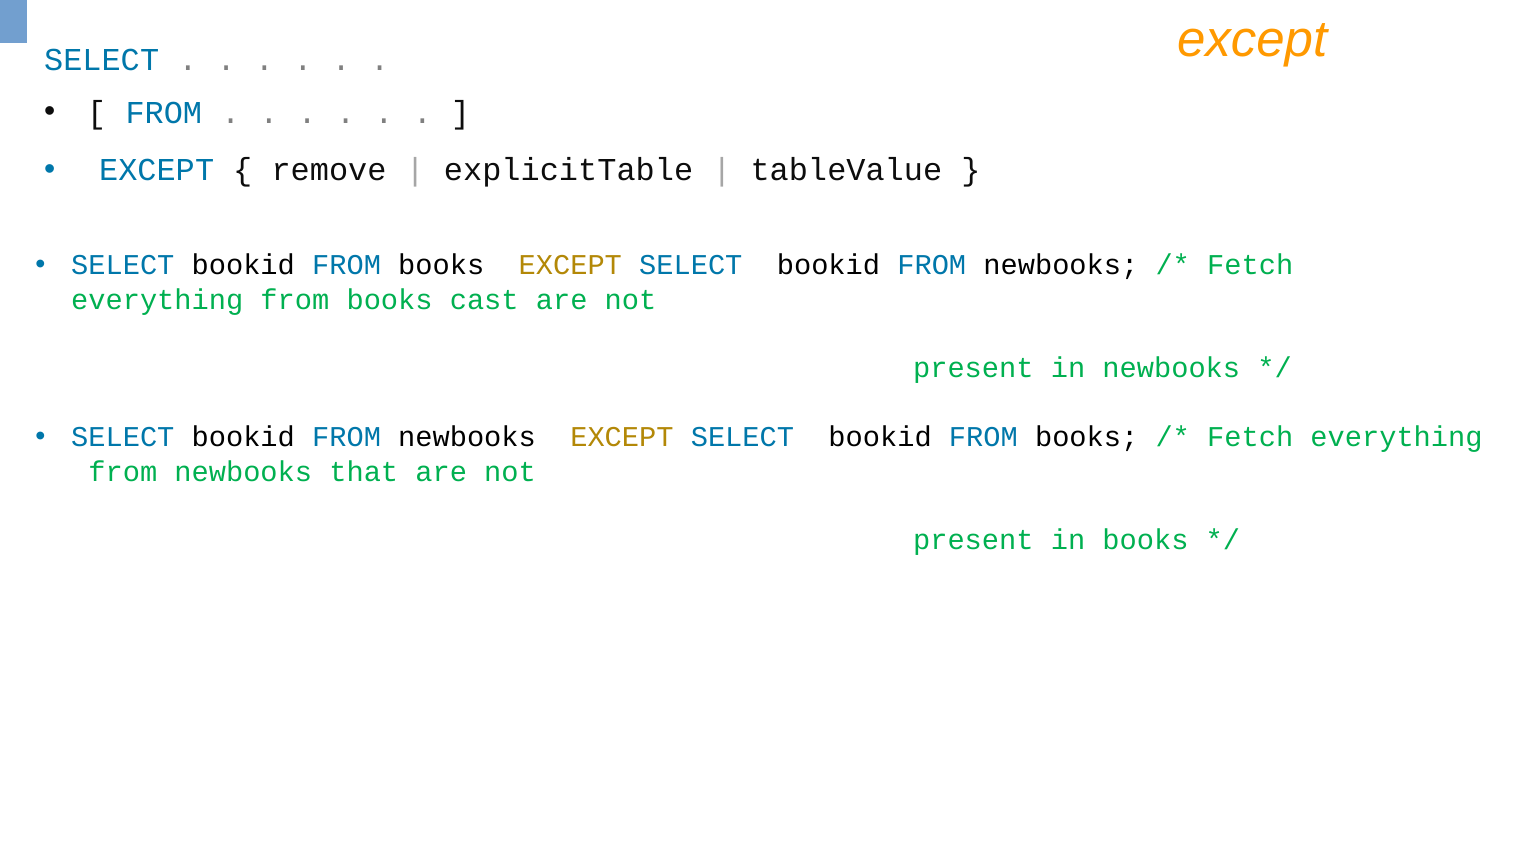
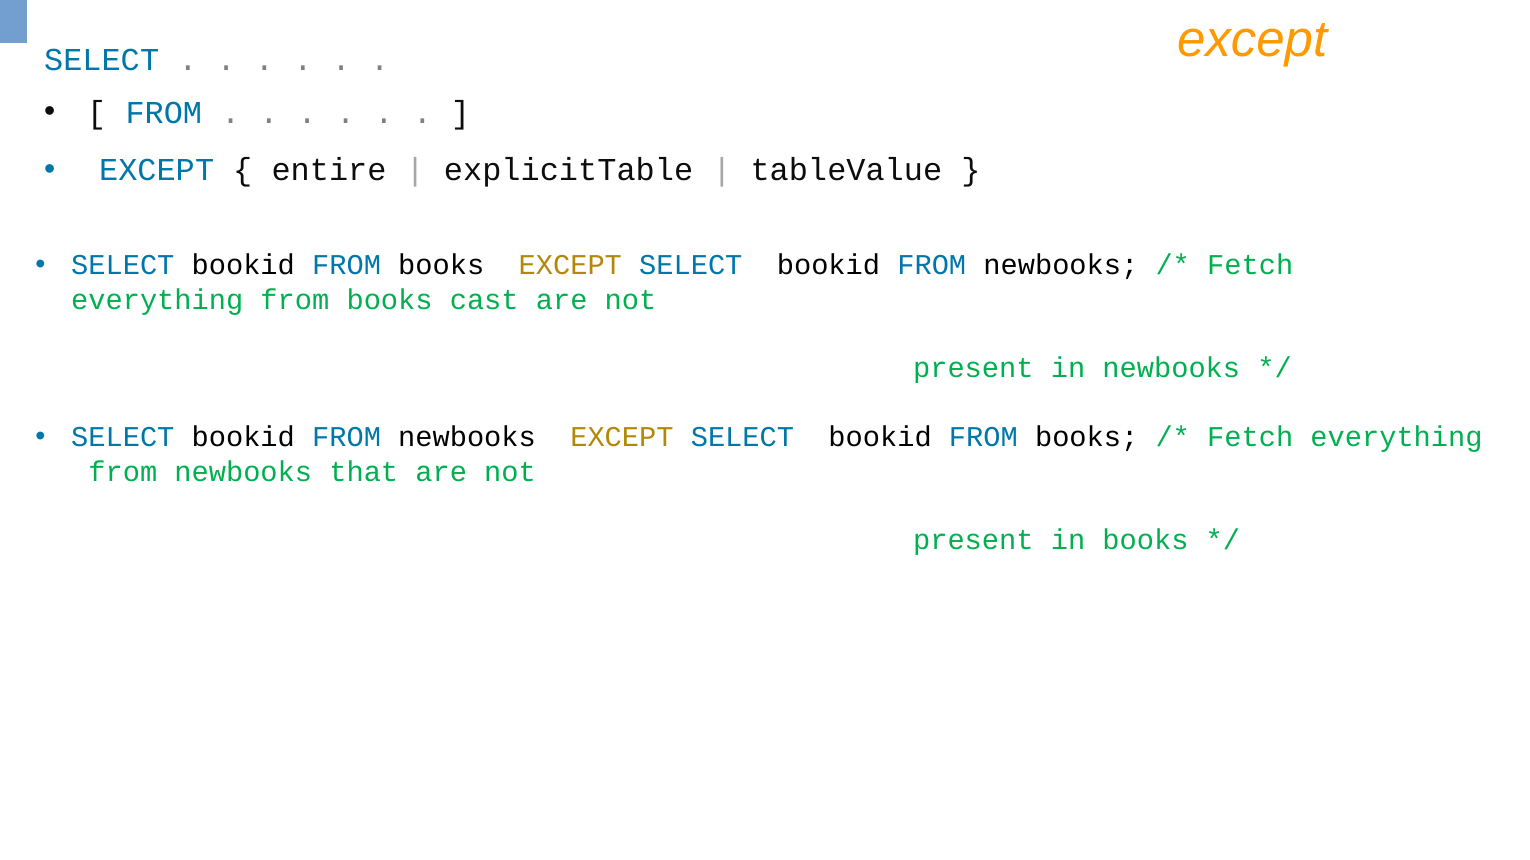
remove: remove -> entire
